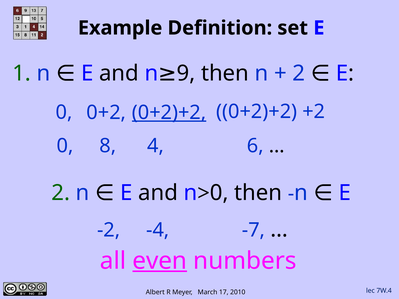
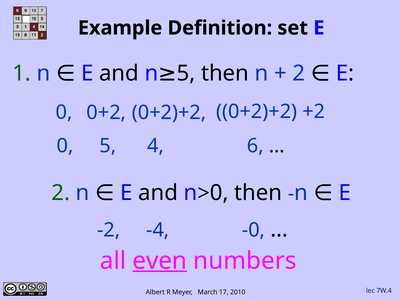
9 at (186, 73): 9 -> 5
0+2)+2 at (169, 113) underline: present -> none
0 8: 8 -> 5
-7: -7 -> -0
